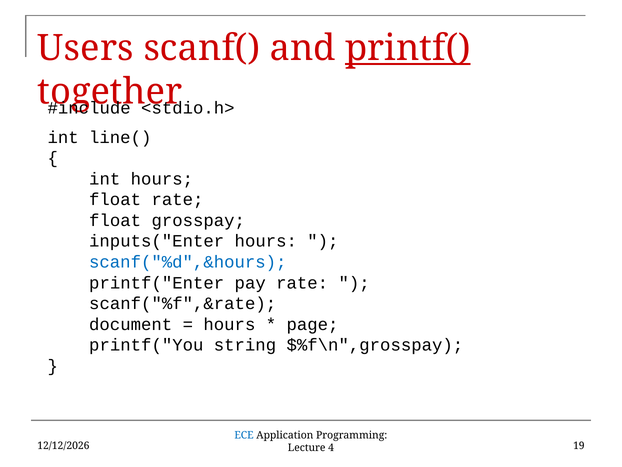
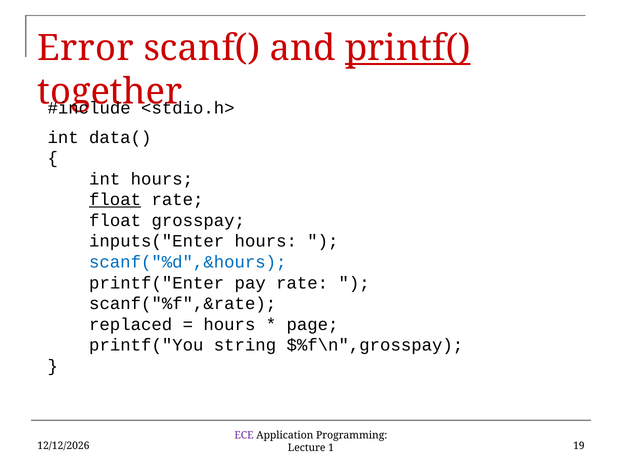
Users: Users -> Error
line(: line( -> data(
float at (115, 200) underline: none -> present
document: document -> replaced
ECE colour: blue -> purple
4: 4 -> 1
